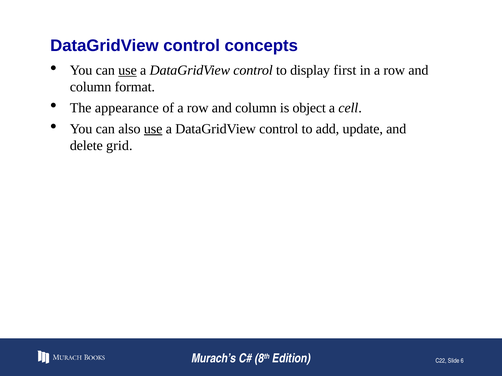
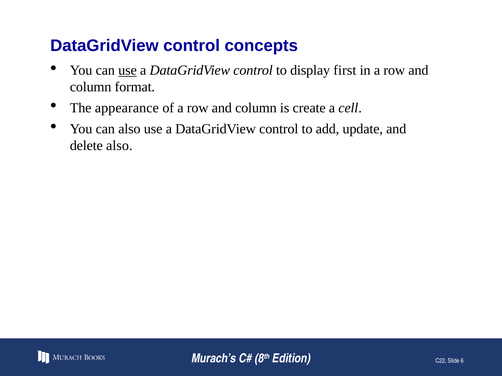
object: object -> create
use at (153, 129) underline: present -> none
delete grid: grid -> also
